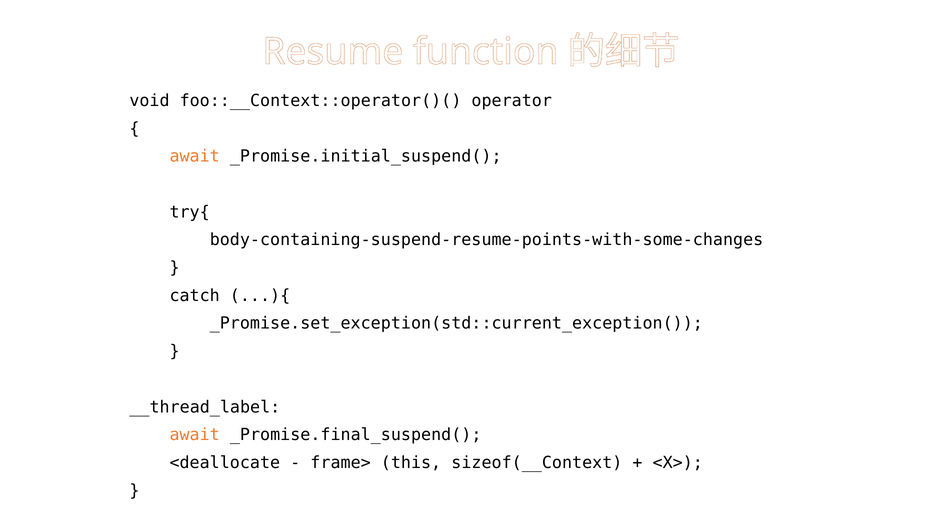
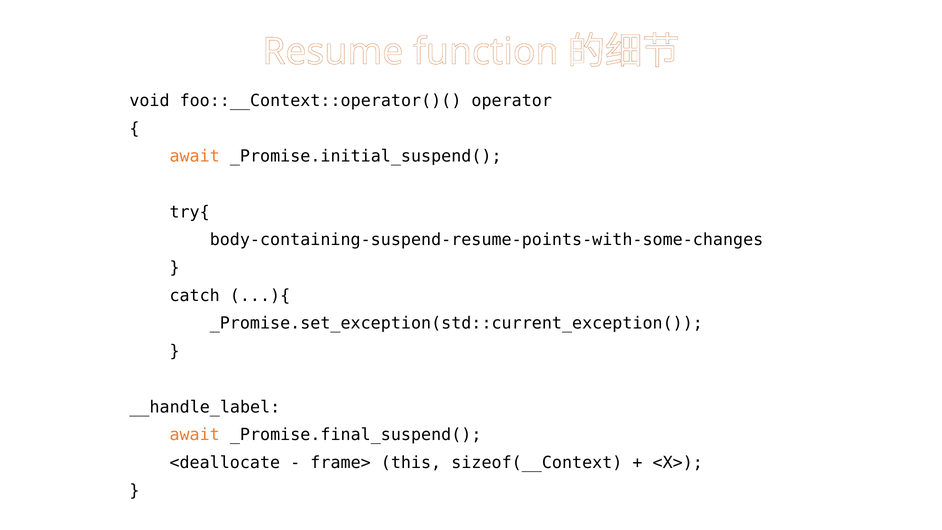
__thread_label: __thread_label -> __handle_label
